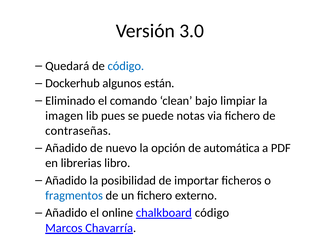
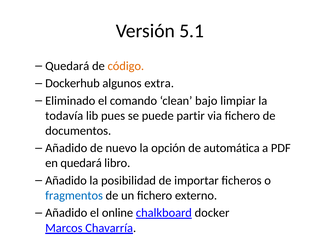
3.0: 3.0 -> 5.1
código at (126, 66) colour: blue -> orange
algunos están: están -> extra
imagen: imagen -> todavía
notas: notas -> partir
contraseñas: contraseñas -> documentos
en librerias: librerias -> quedará
chalkboard código: código -> docker
